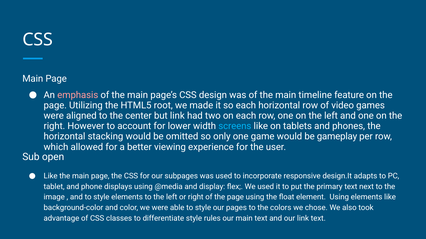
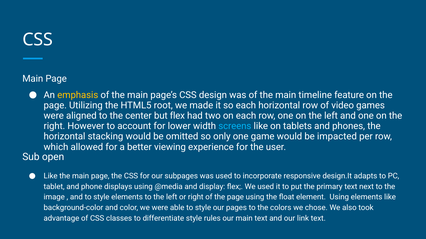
emphasis colour: pink -> yellow
but link: link -> flex
gameplay: gameplay -> impacted
